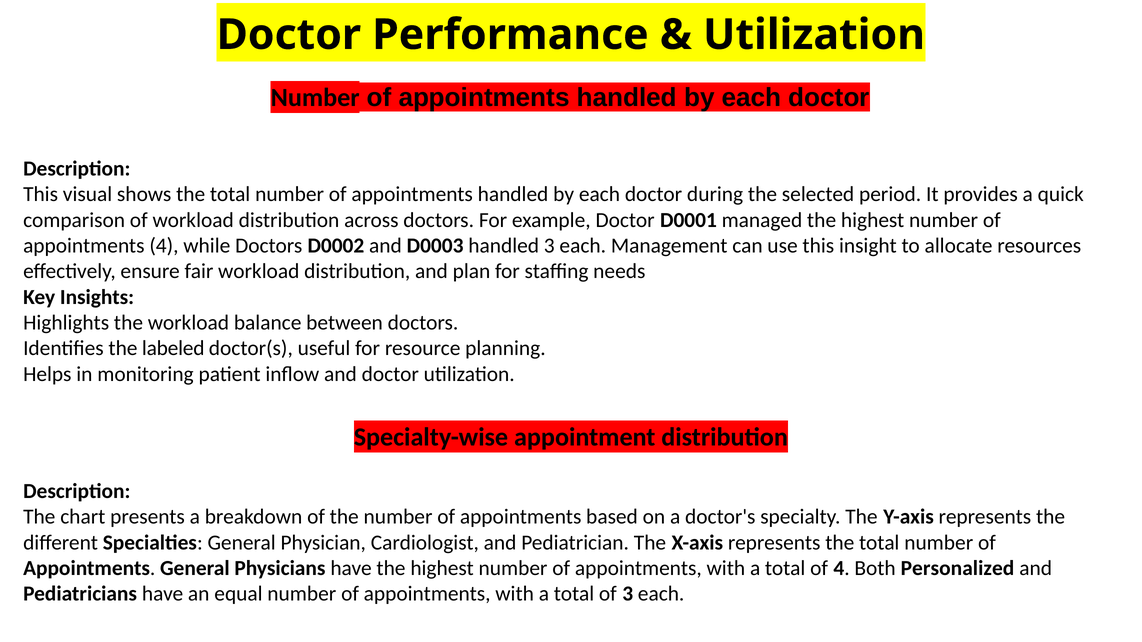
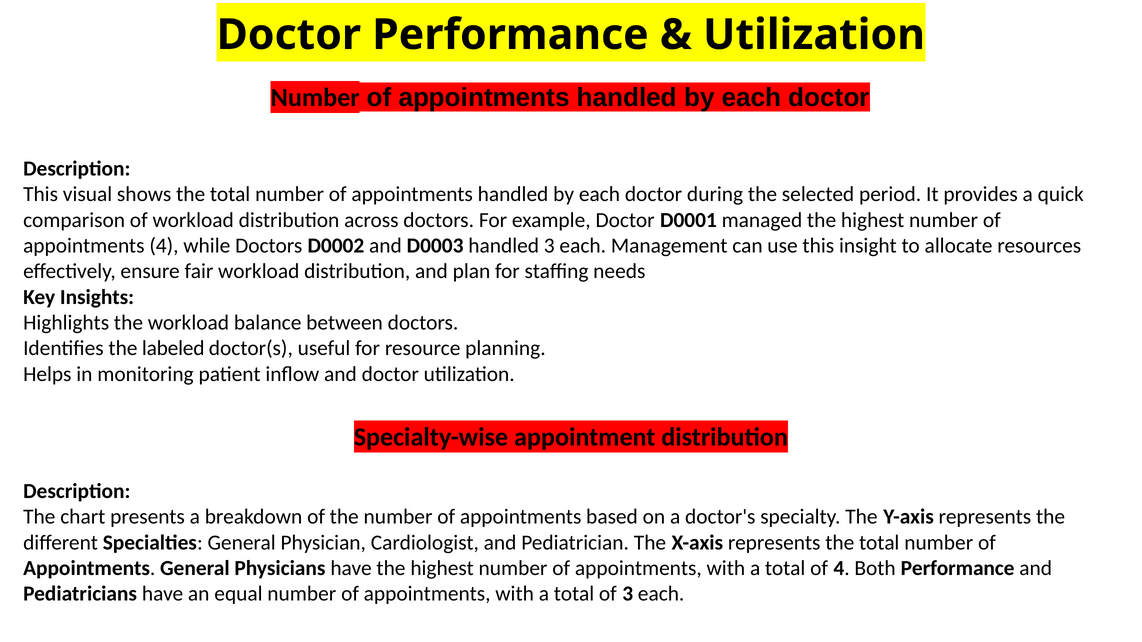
Both Personalized: Personalized -> Performance
